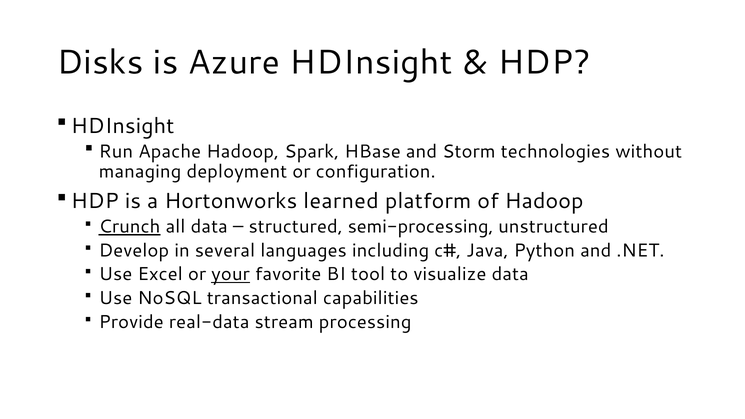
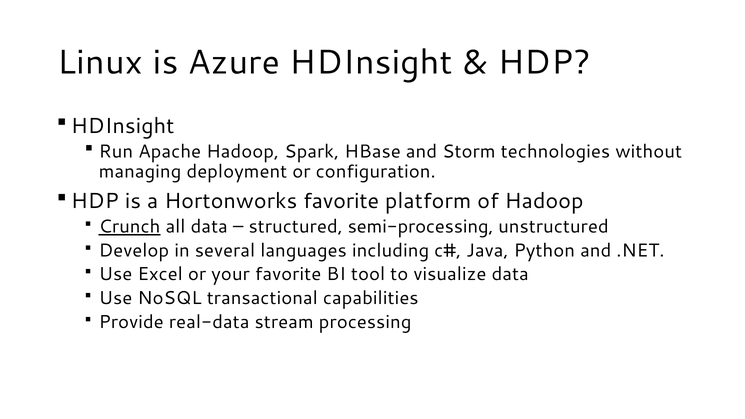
Disks: Disks -> Linux
Hortonworks learned: learned -> favorite
your underline: present -> none
